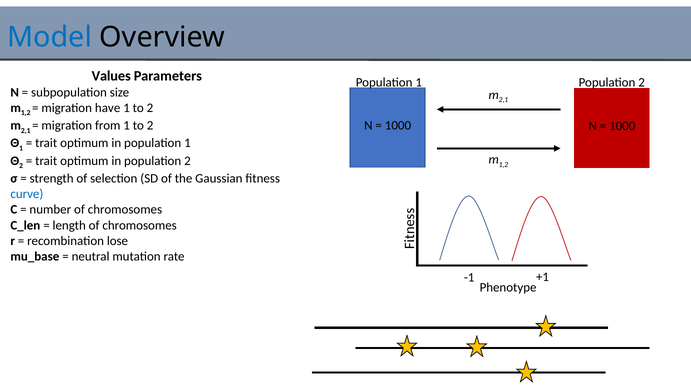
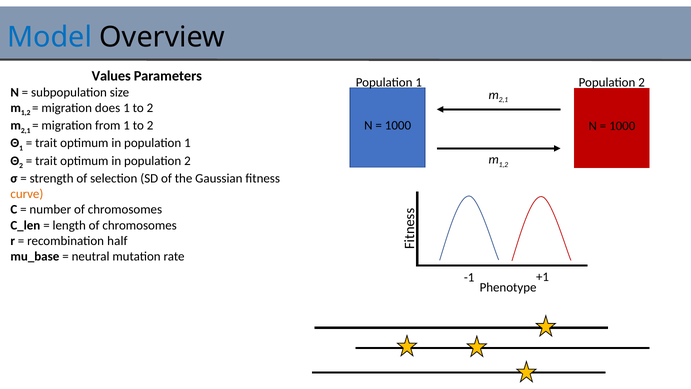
have: have -> does
curve colour: blue -> orange
lose: lose -> half
